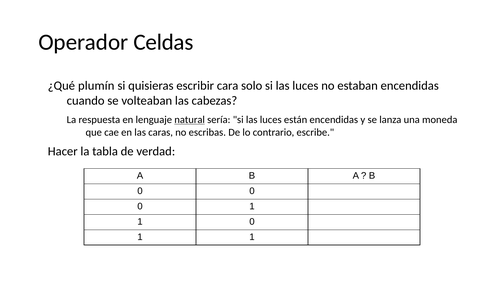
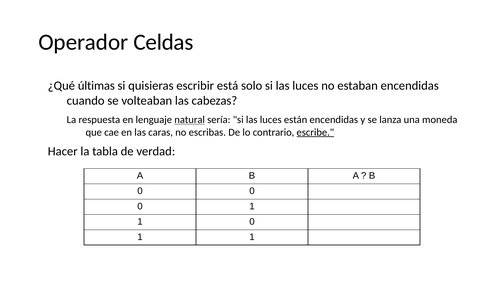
plumín: plumín -> últimas
cara: cara -> está
escribe underline: none -> present
